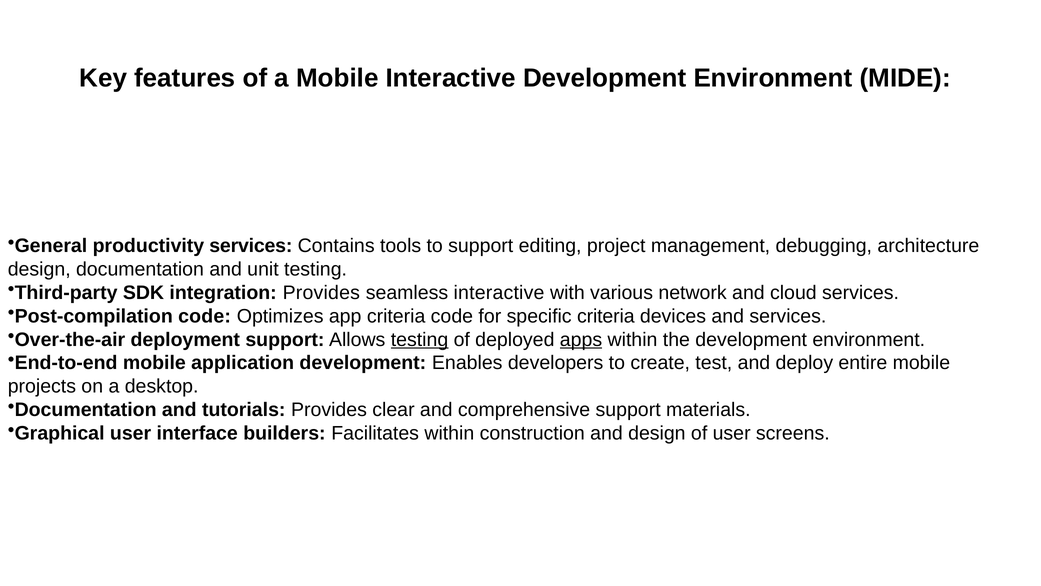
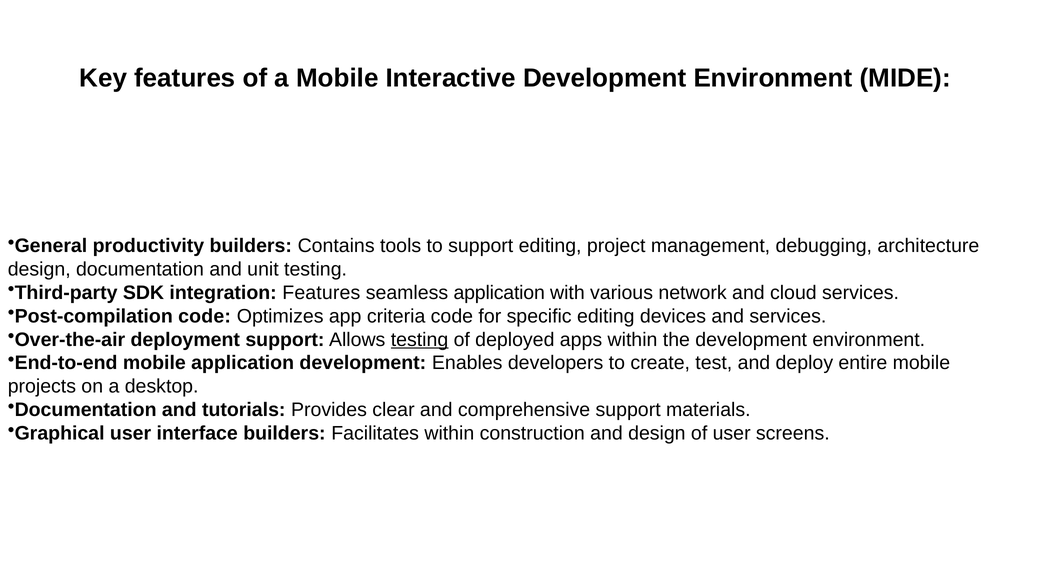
productivity services: services -> builders
integration Provides: Provides -> Features
seamless interactive: interactive -> application
specific criteria: criteria -> editing
apps underline: present -> none
